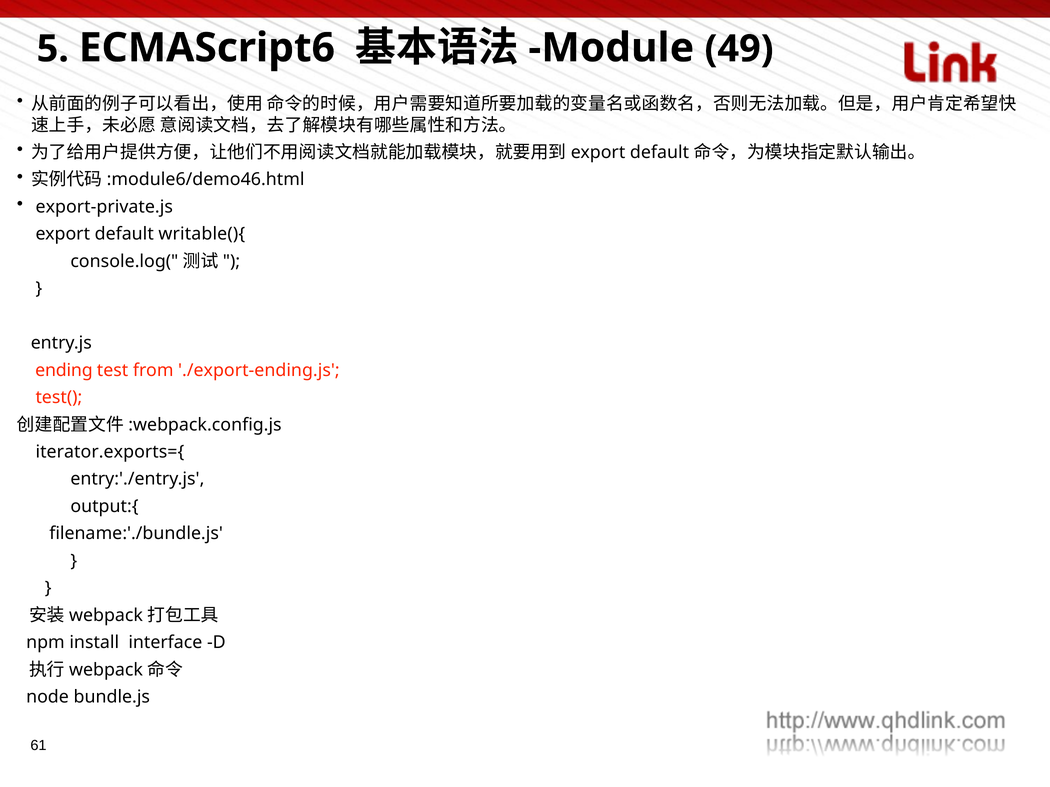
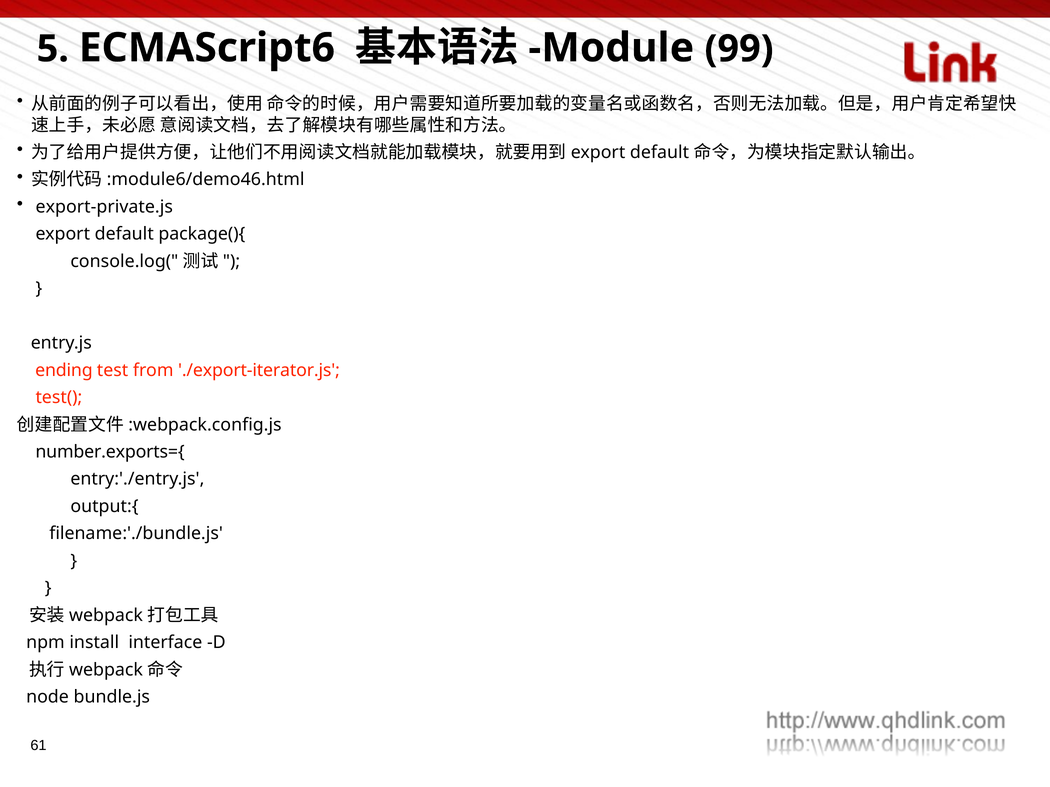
49: 49 -> 99
writable(){: writable(){ -> package(){
./export-ending.js: ./export-ending.js -> ./export-iterator.js
iterator.exports={: iterator.exports={ -> number.exports={
